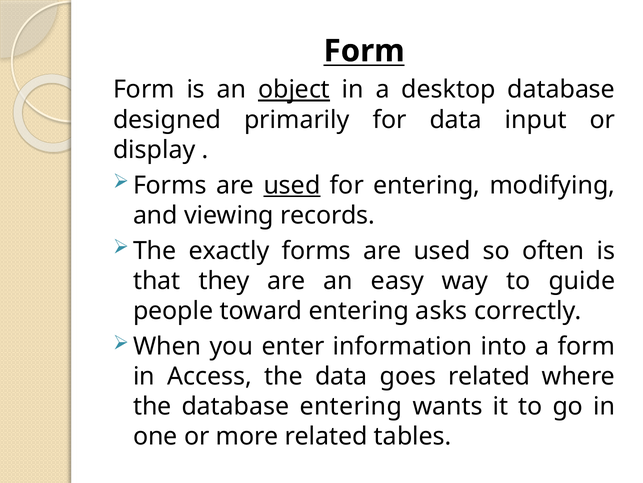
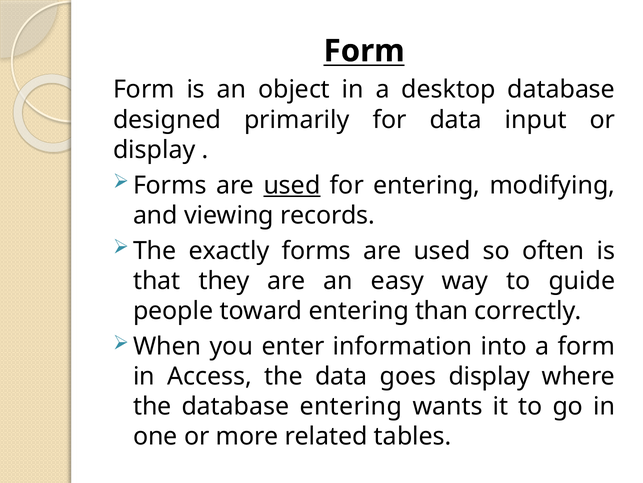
object underline: present -> none
asks: asks -> than
goes related: related -> display
